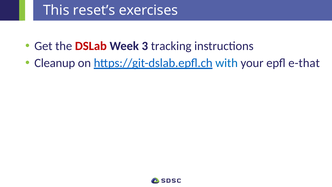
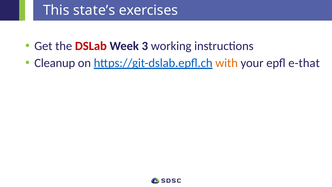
reset’s: reset’s -> state’s
tracking: tracking -> working
with colour: blue -> orange
